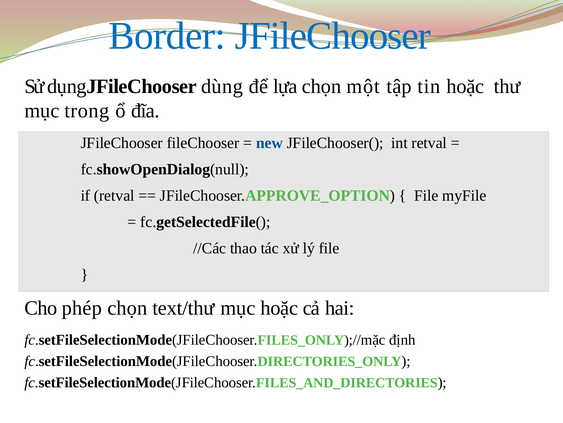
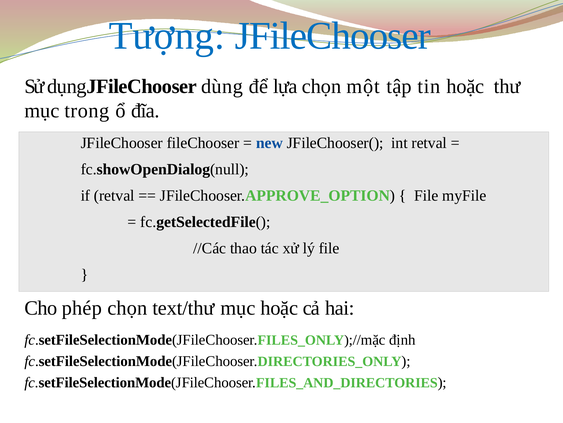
Border: Border -> Tượng
